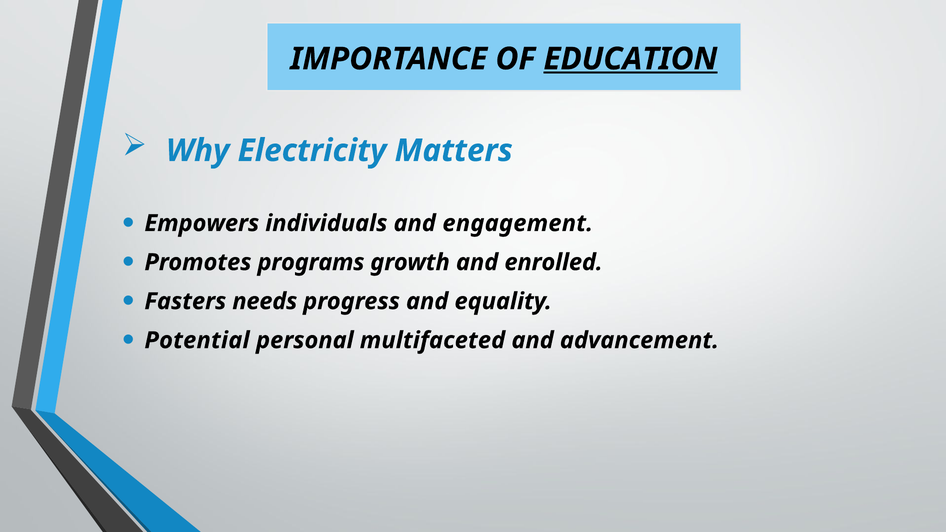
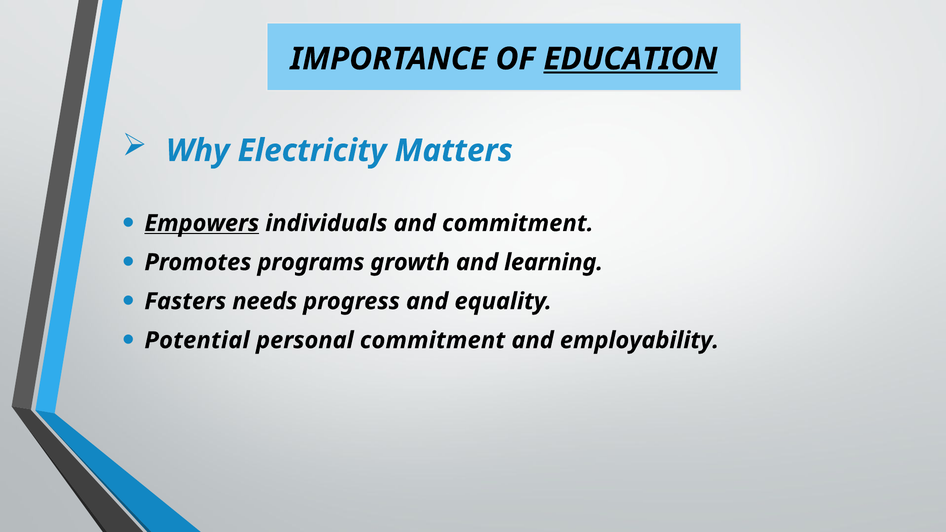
Empowers underline: none -> present
and engagement: engagement -> commitment
enrolled: enrolled -> learning
personal multifaceted: multifaceted -> commitment
advancement: advancement -> employability
